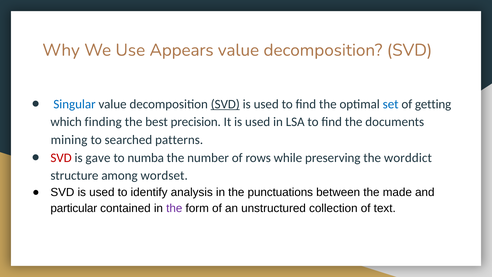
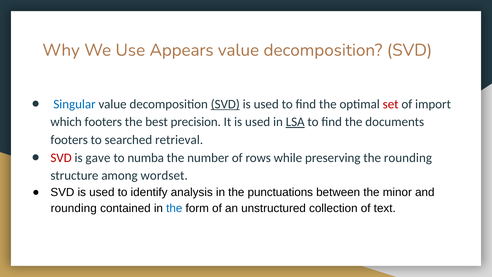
set colour: blue -> red
getting: getting -> import
which finding: finding -> footers
LSA underline: none -> present
mining at (69, 140): mining -> footers
patterns: patterns -> retrieval
the worddict: worddict -> rounding
made: made -> minor
particular at (74, 208): particular -> rounding
the at (174, 208) colour: purple -> blue
